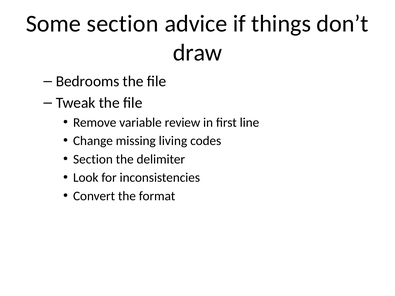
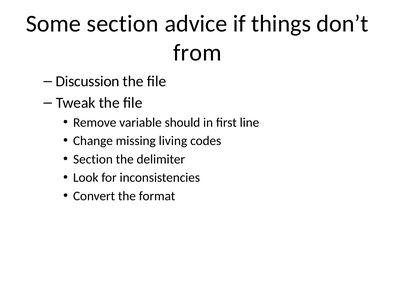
draw: draw -> from
Bedrooms: Bedrooms -> Discussion
review: review -> should
